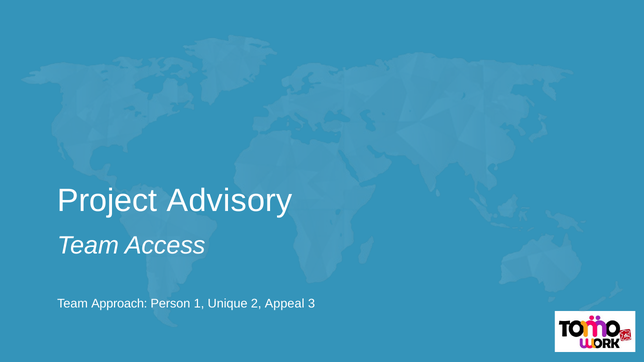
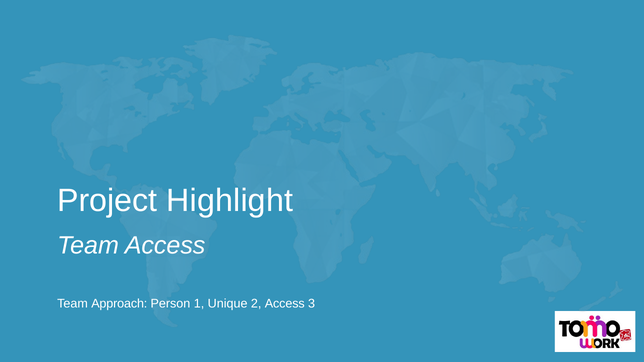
Advisory: Advisory -> Highlight
2 Appeal: Appeal -> Access
